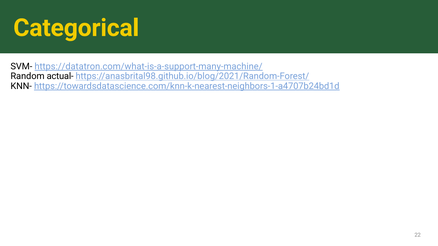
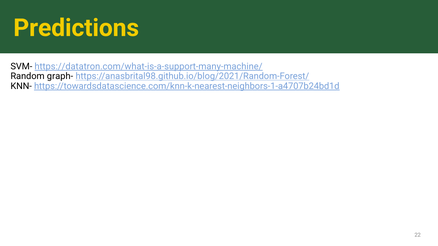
Categorical: Categorical -> Predictions
actual-: actual- -> graph-
